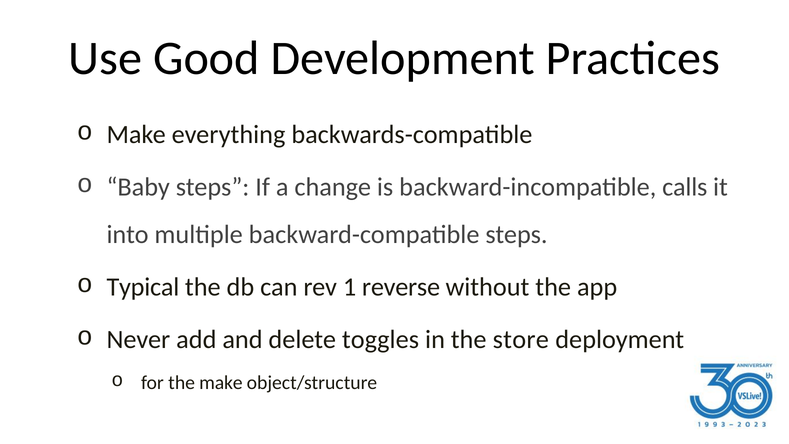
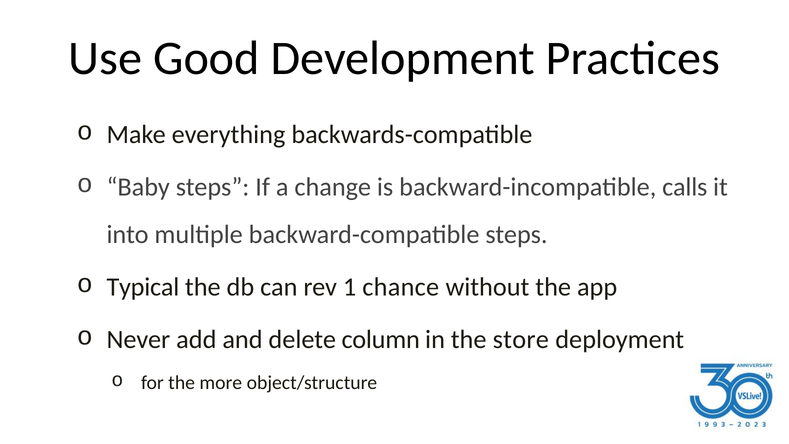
reverse: reverse -> chance
toggles: toggles -> column
the make: make -> more
